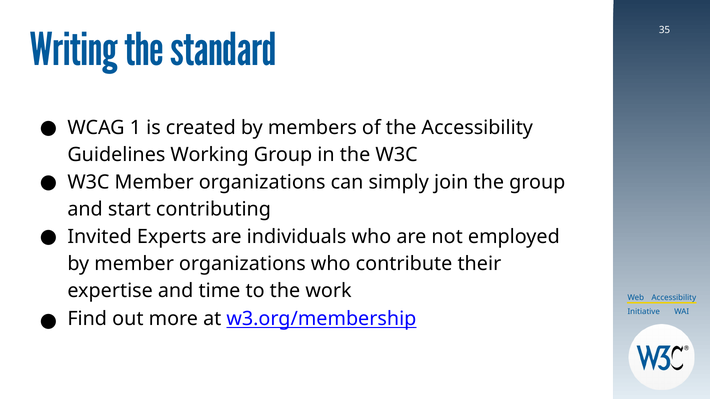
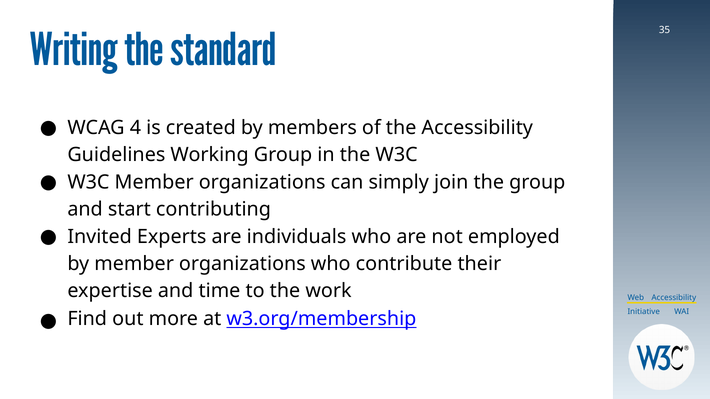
1: 1 -> 4
